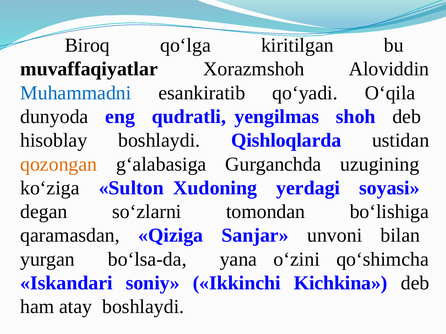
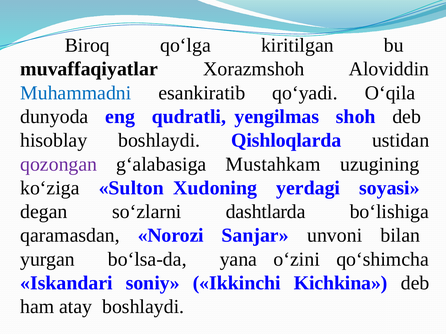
qozongan colour: orange -> purple
Gurganchda: Gurganchda -> Mustahkam
tomondan: tomondan -> dashtlarda
Qiziga: Qiziga -> Norozi
